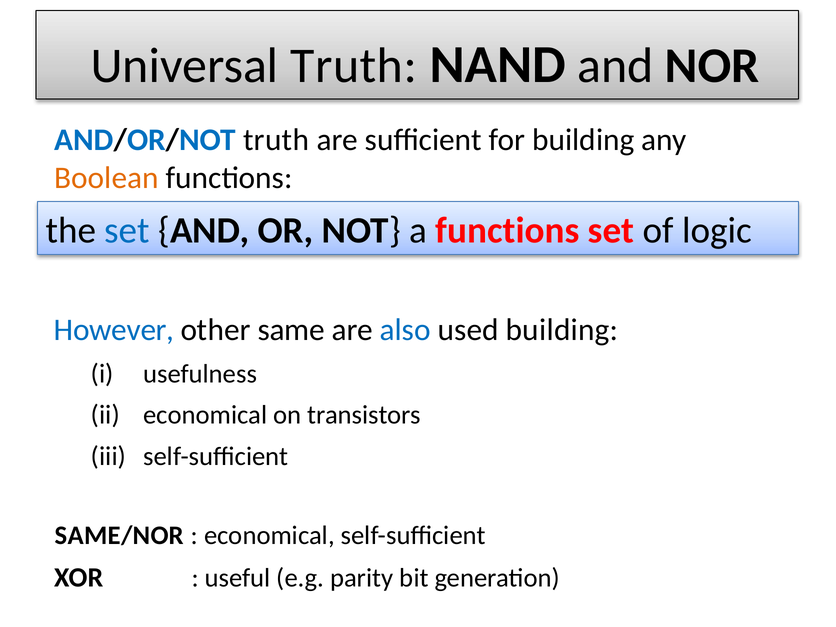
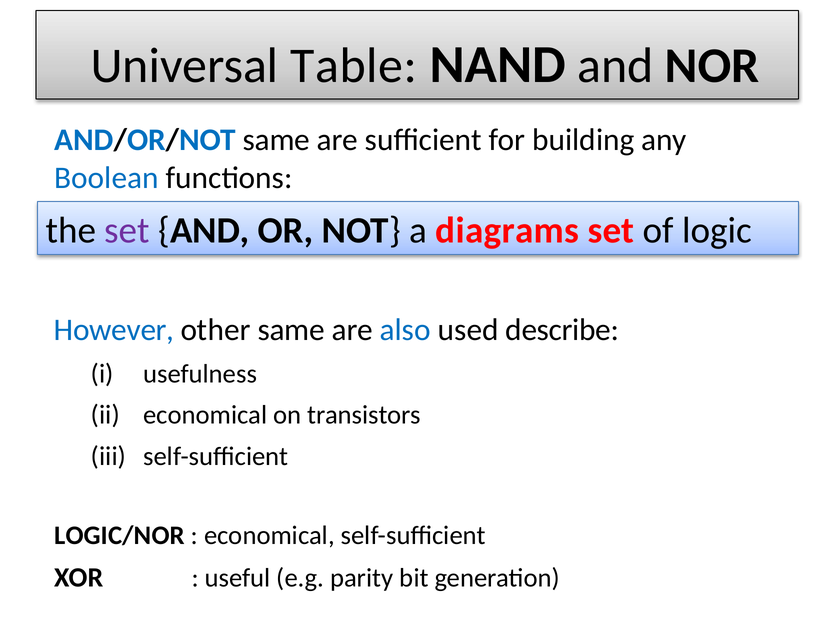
Universal Truth: Truth -> Table
AND/OR/NOT truth: truth -> same
Boolean colour: orange -> blue
set at (127, 231) colour: blue -> purple
a functions: functions -> diagrams
used building: building -> describe
SAME/NOR: SAME/NOR -> LOGIC/NOR
